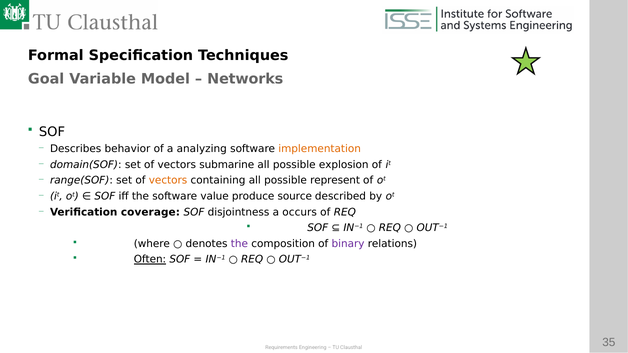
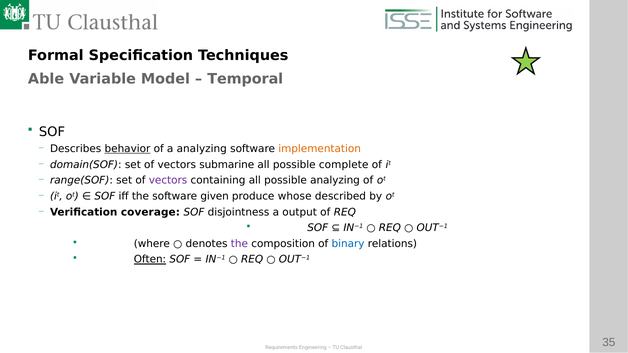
Goal: Goal -> Able
Networks: Networks -> Temporal
behavior underline: none -> present
explosion: explosion -> complete
vectors at (168, 181) colour: orange -> purple
possible represent: represent -> analyzing
value: value -> given
source: source -> whose
occurs: occurs -> output
binary colour: purple -> blue
